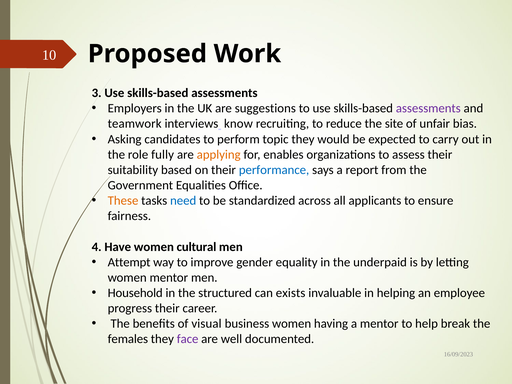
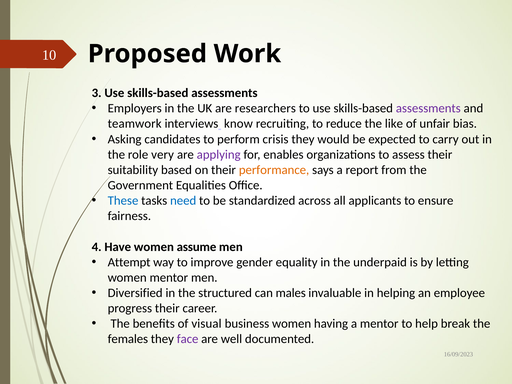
suggestions: suggestions -> researchers
site: site -> like
topic: topic -> crisis
fully: fully -> very
applying colour: orange -> purple
performance colour: blue -> orange
These colour: orange -> blue
cultural: cultural -> assume
Household: Household -> Diversified
exists: exists -> males
